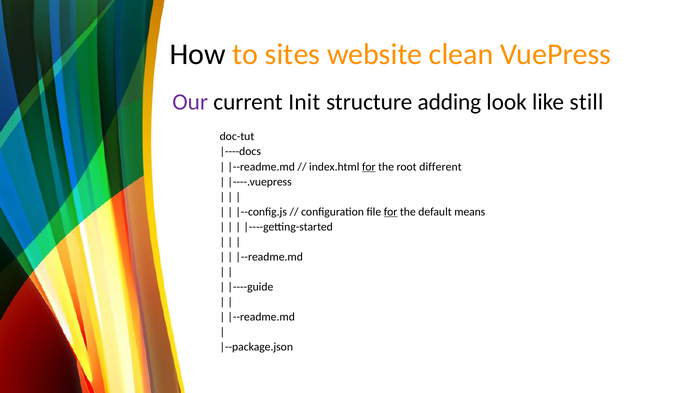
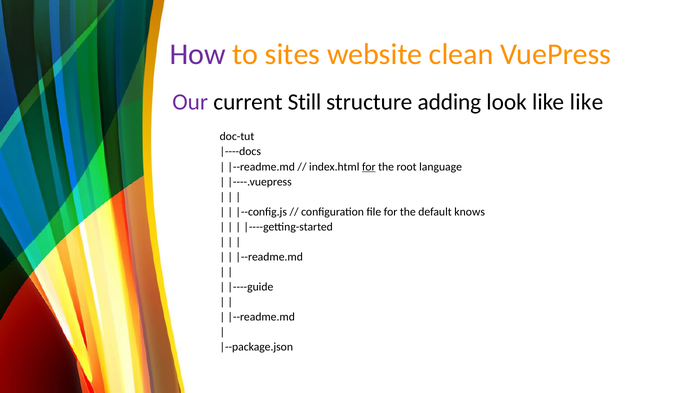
How colour: black -> purple
Init: Init -> Still
like still: still -> like
different: different -> language
for at (391, 212) underline: present -> none
means: means -> knows
